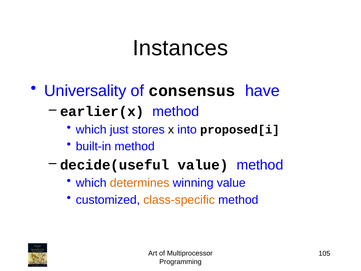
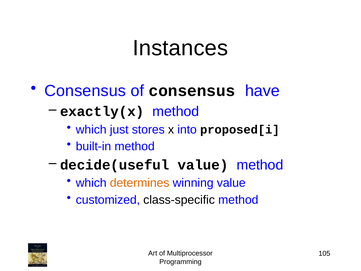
Universality at (85, 91): Universality -> Consensus
earlier(x: earlier(x -> exactly(x
class-specific colour: orange -> black
